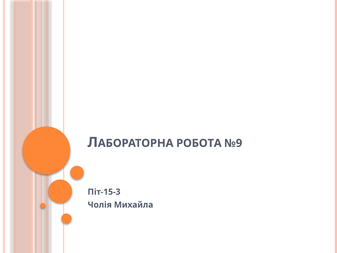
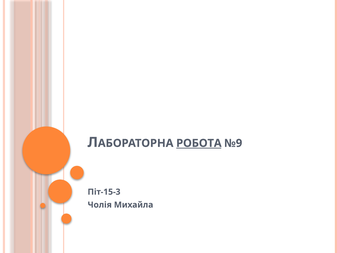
РОБОТА underline: none -> present
